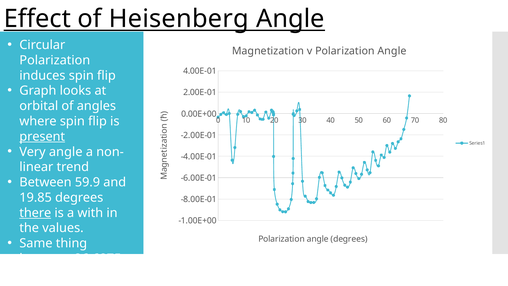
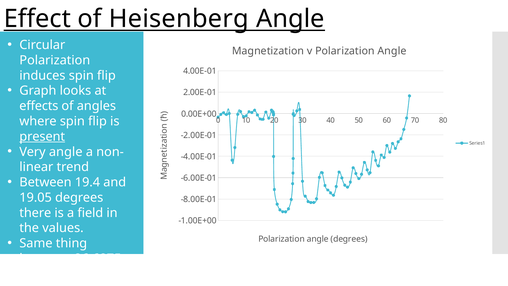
orbital: orbital -> effects
59.9: 59.9 -> 19.4
19.85: 19.85 -> 19.05
there underline: present -> none
with: with -> field
